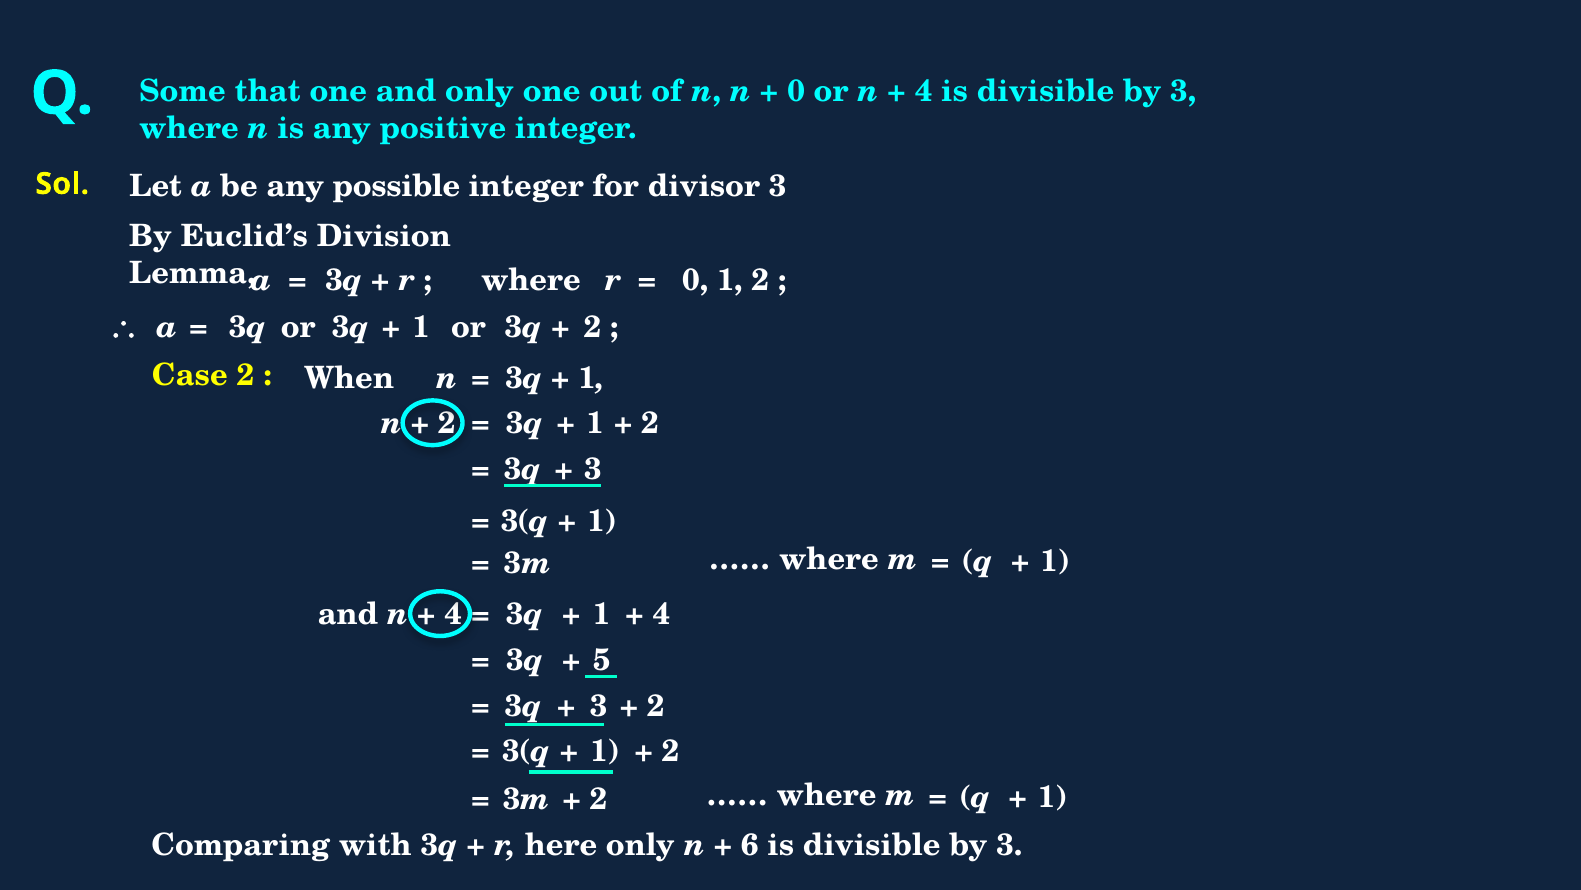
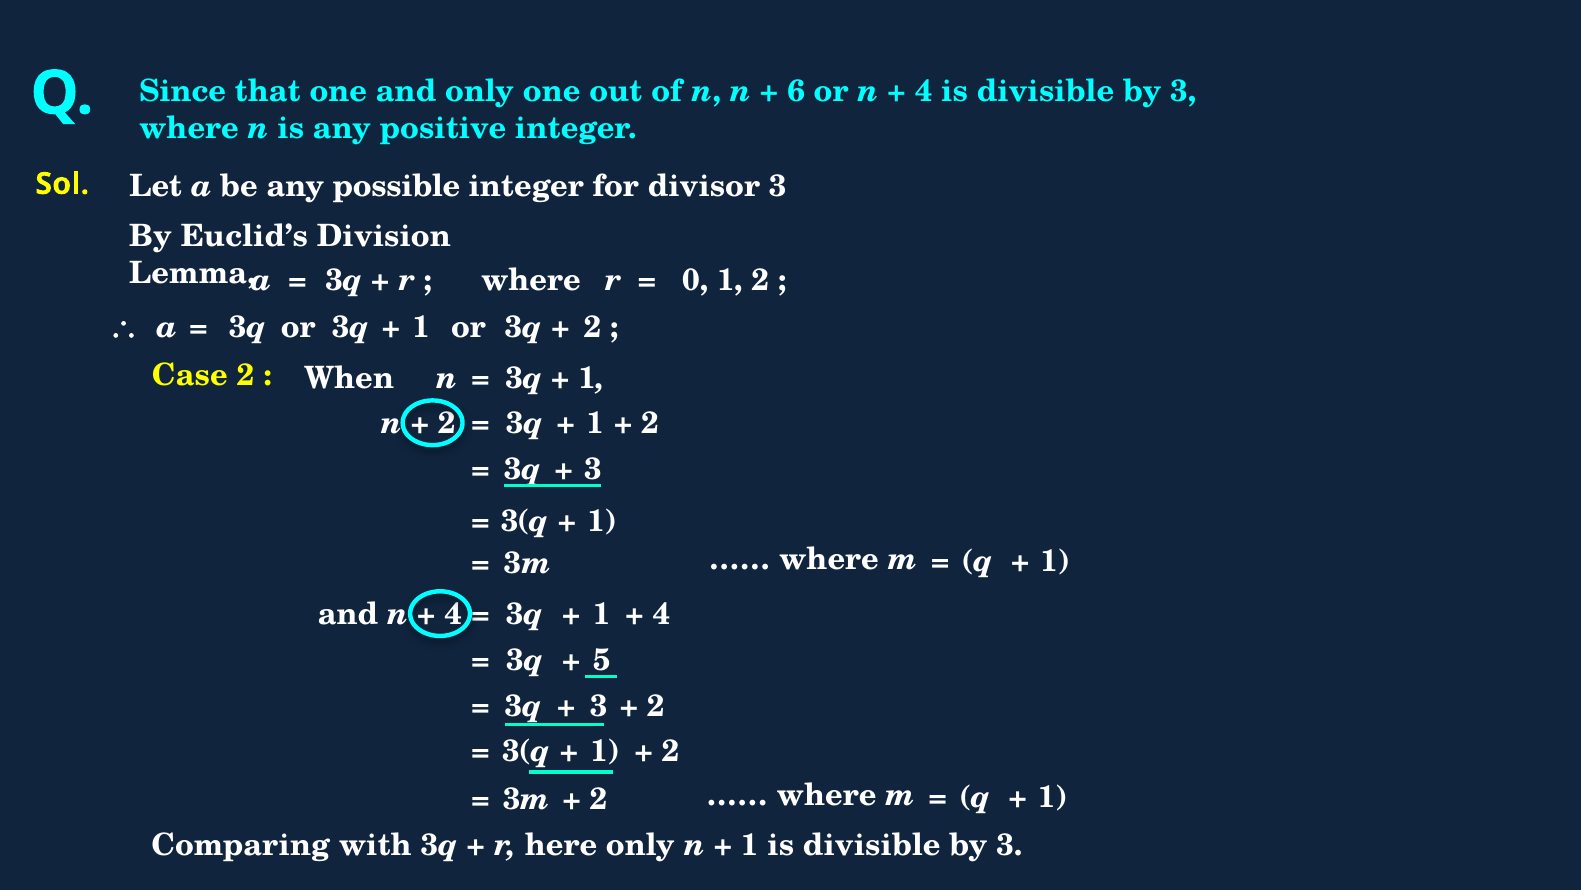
Some: Some -> Since
0 at (796, 91): 0 -> 6
6 at (750, 845): 6 -> 1
